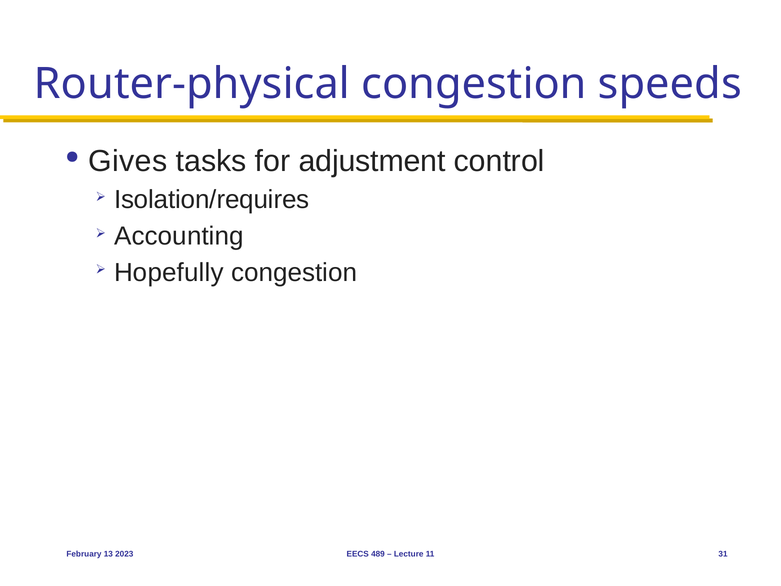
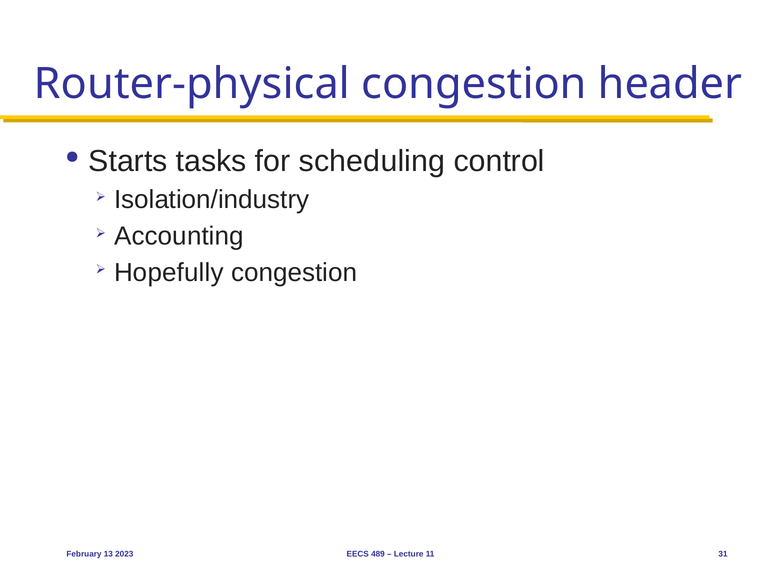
speeds: speeds -> header
Gives: Gives -> Starts
adjustment: adjustment -> scheduling
Isolation/requires: Isolation/requires -> Isolation/industry
